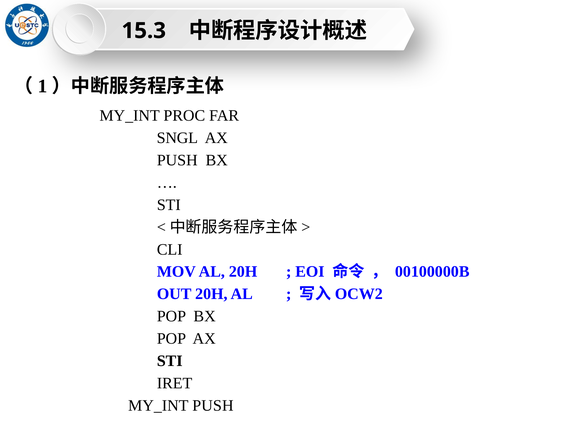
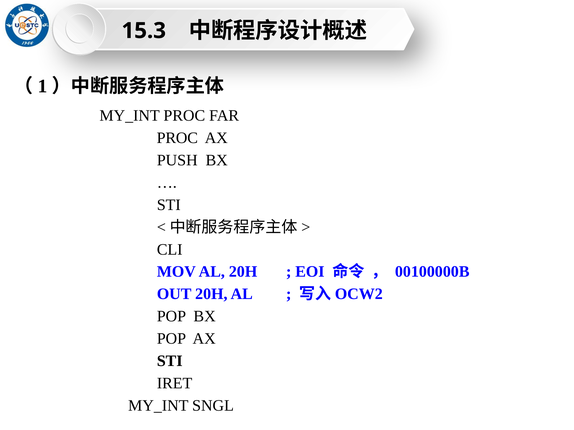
SNGL at (177, 138): SNGL -> PROC
MY_INT PUSH: PUSH -> SNGL
